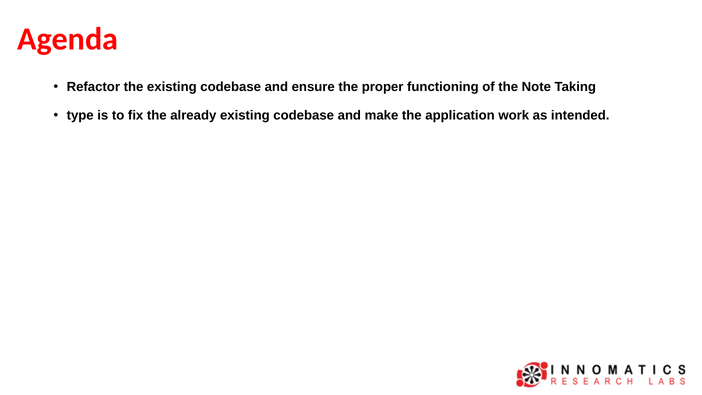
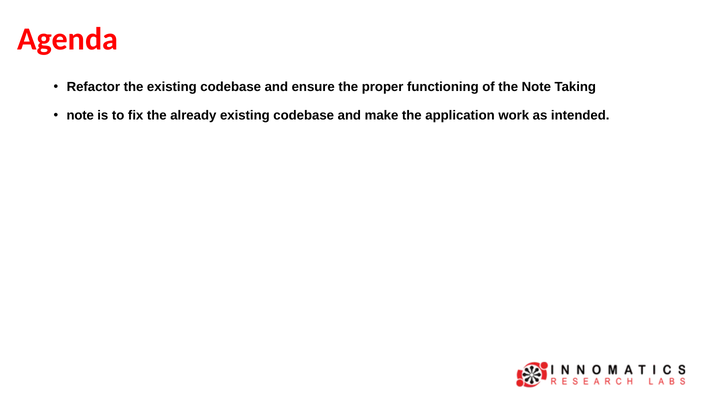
type at (80, 115): type -> note
